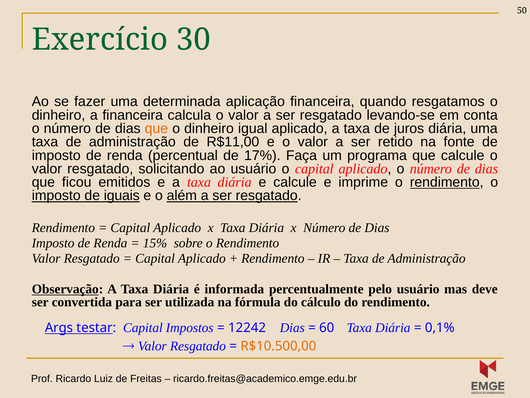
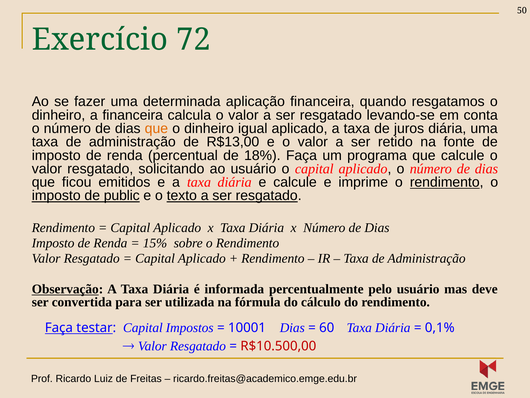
30: 30 -> 72
R$11,00: R$11,00 -> R$13,00
17%: 17% -> 18%
iguais: iguais -> public
além: além -> texto
Args at (59, 327): Args -> Faça
12242: 12242 -> 10001
R$10.500,00 colour: orange -> red
